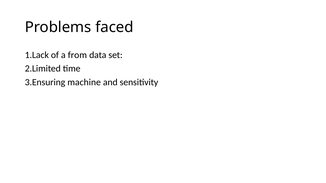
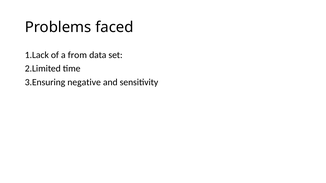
machine: machine -> negative
